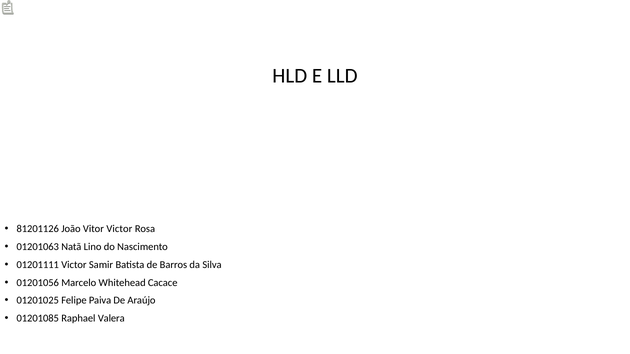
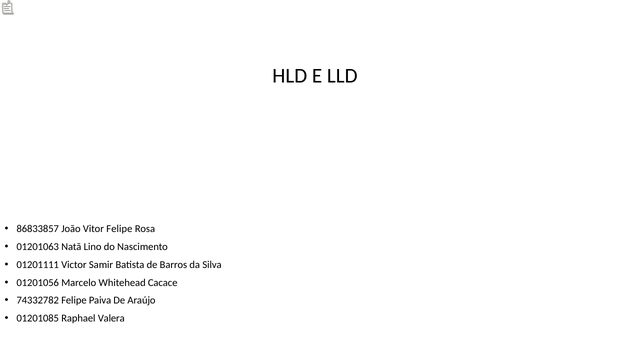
81201126: 81201126 -> 86833857
Vitor Victor: Victor -> Felipe
01201025: 01201025 -> 74332782
